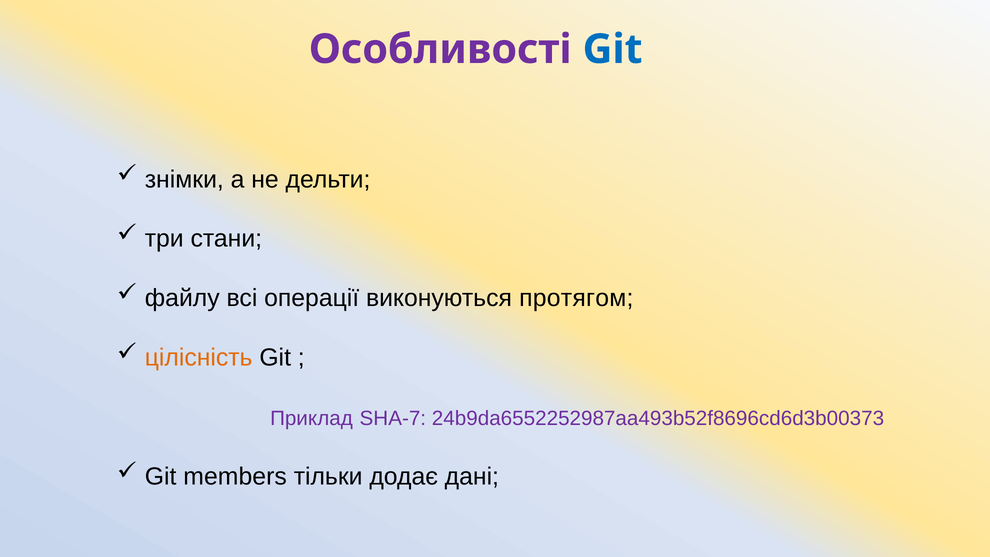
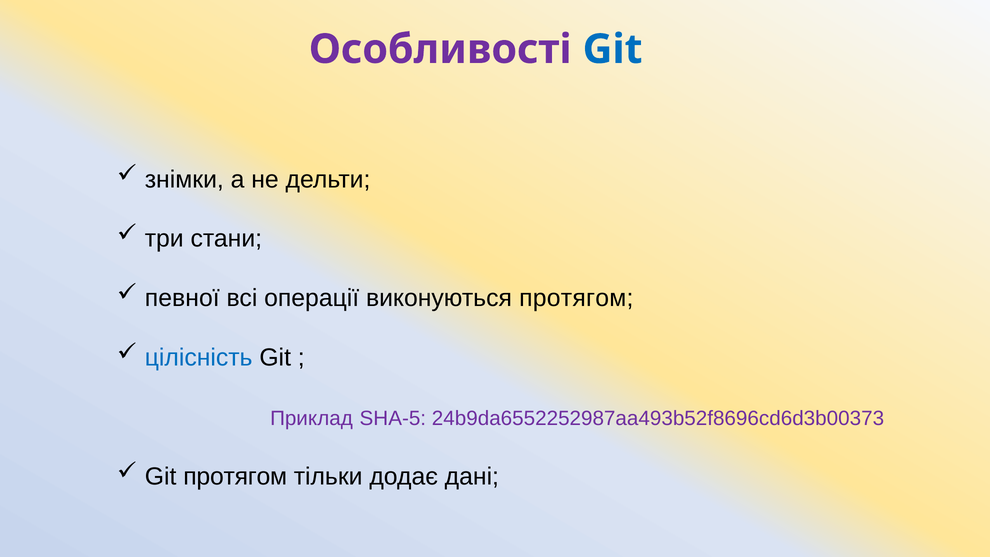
файлу: файлу -> певної
цілісність colour: orange -> blue
SHA-7: SHA-7 -> SHA-5
Git members: members -> протягом
